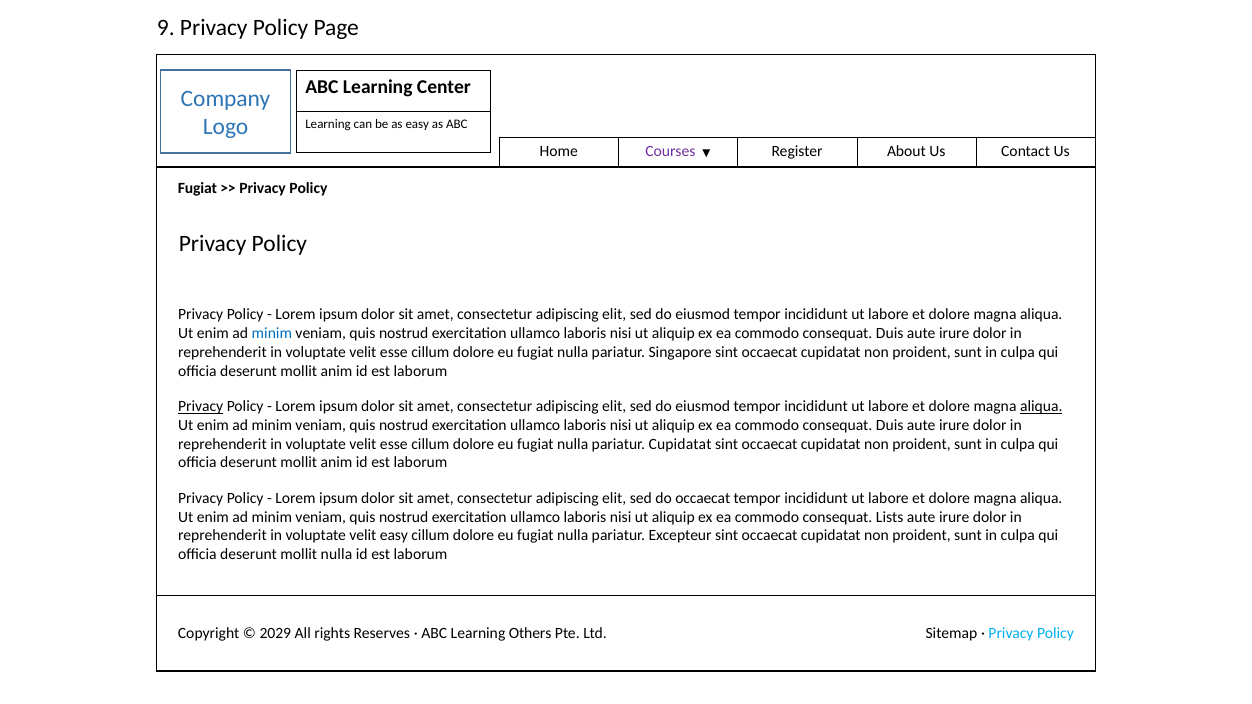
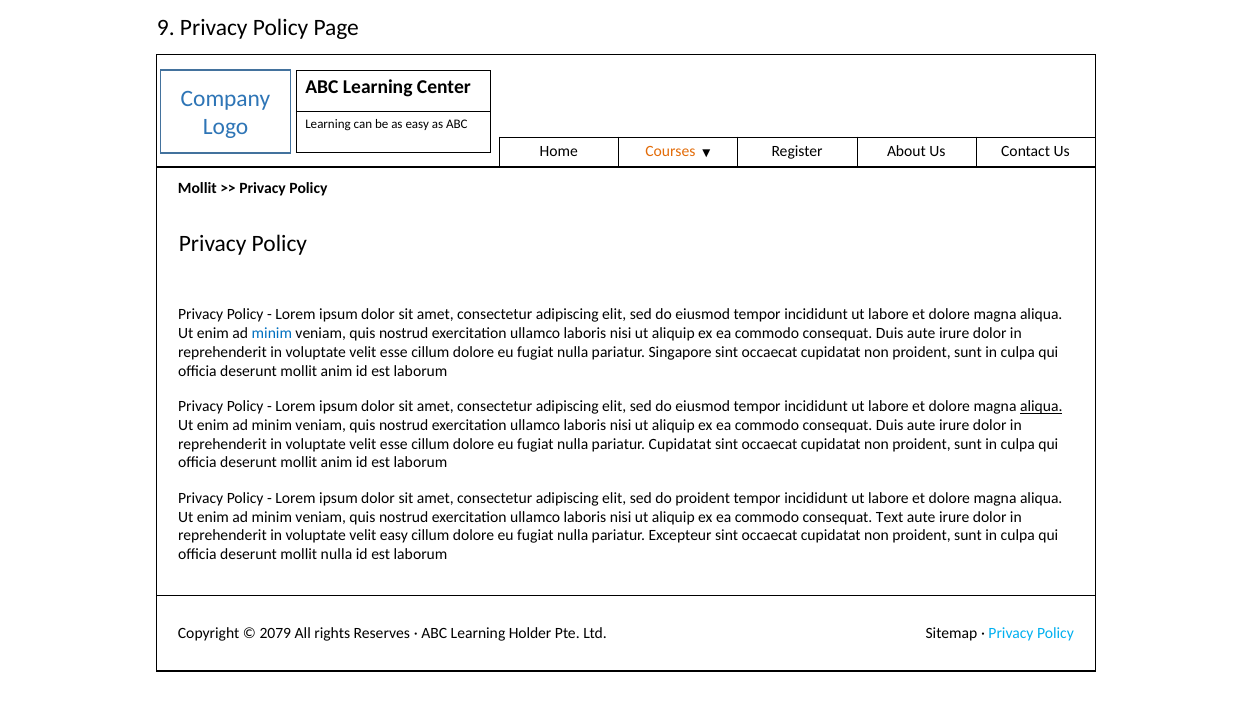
Courses colour: purple -> orange
Fugiat at (197, 189): Fugiat -> Mollit
Privacy at (201, 407) underline: present -> none
do occaecat: occaecat -> proident
Lists: Lists -> Text
2029: 2029 -> 2079
Others: Others -> Holder
